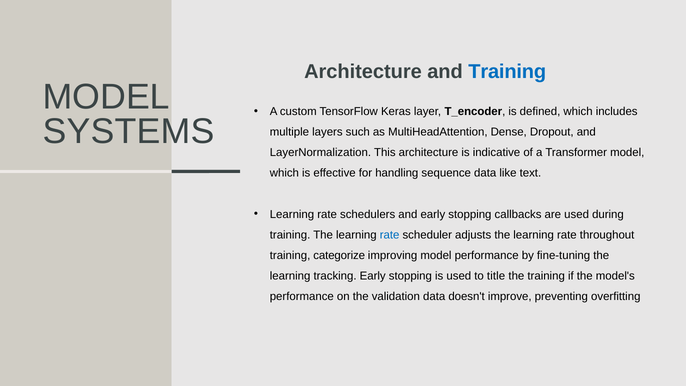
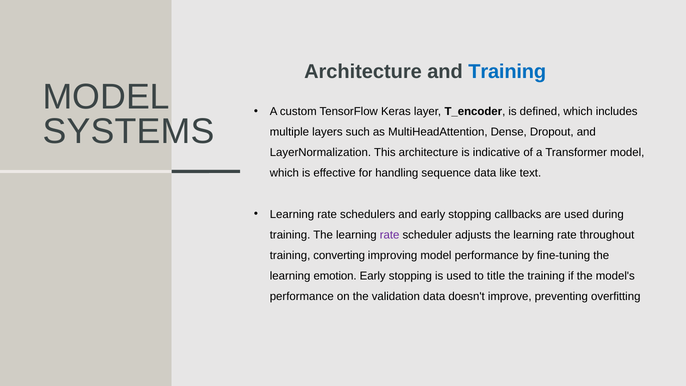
rate at (390, 235) colour: blue -> purple
categorize: categorize -> converting
tracking: tracking -> emotion
